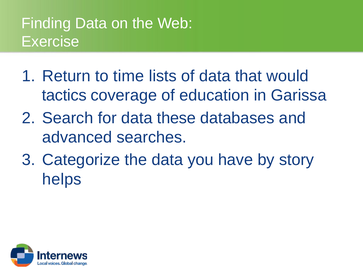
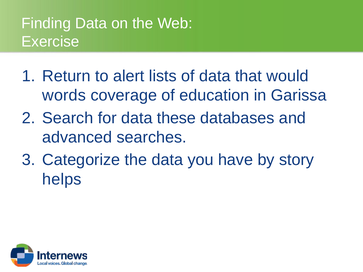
time: time -> alert
tactics: tactics -> words
